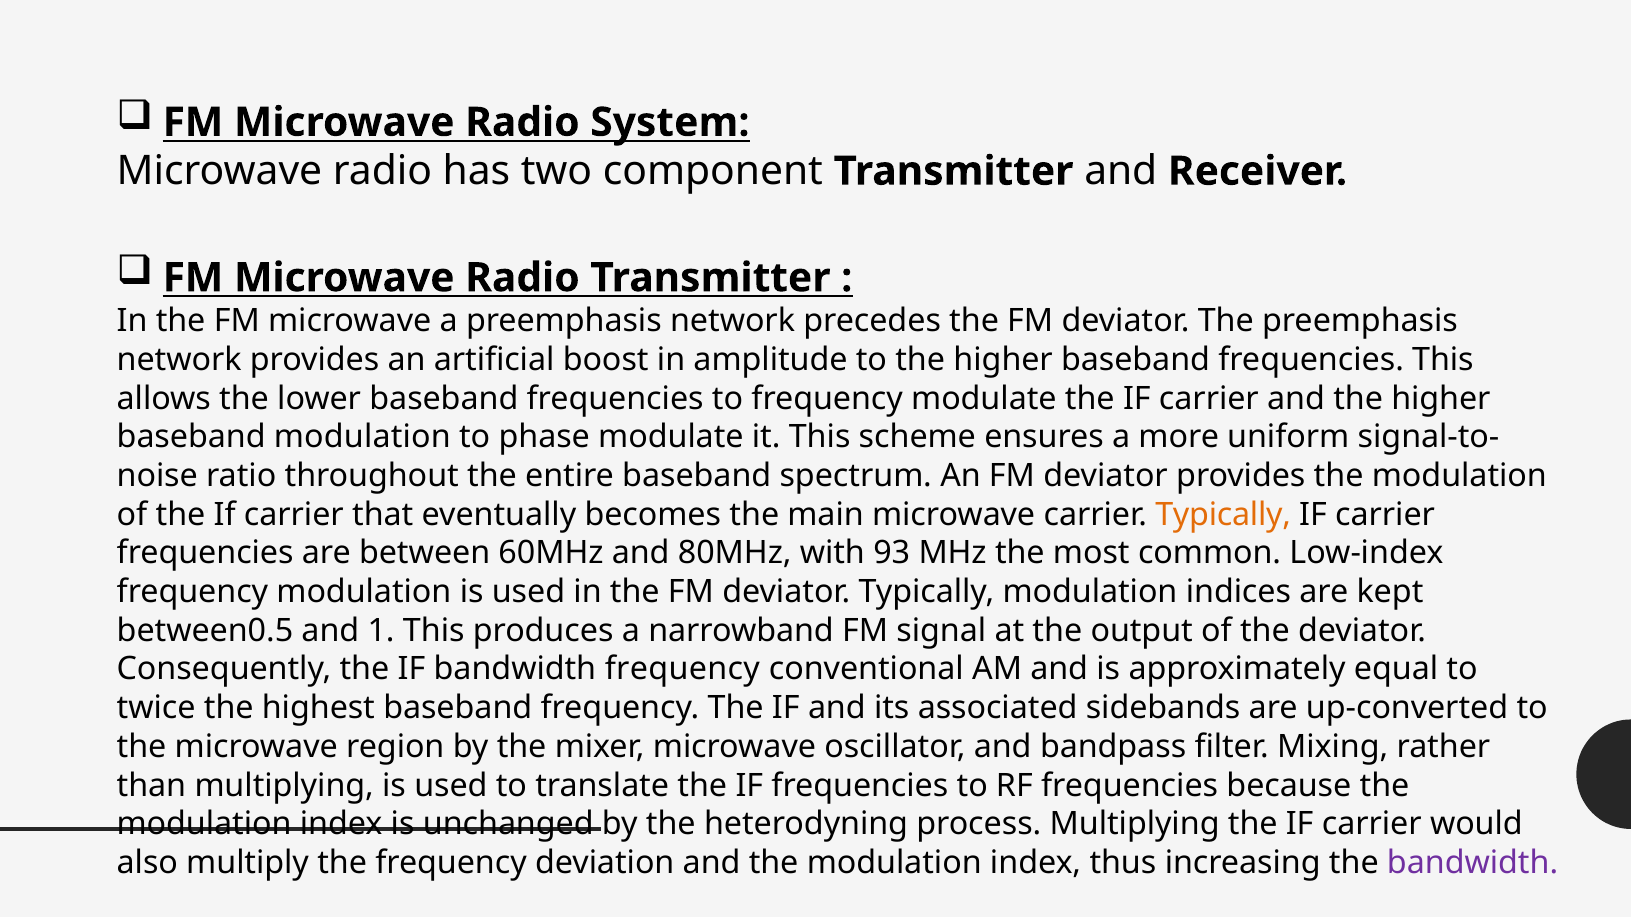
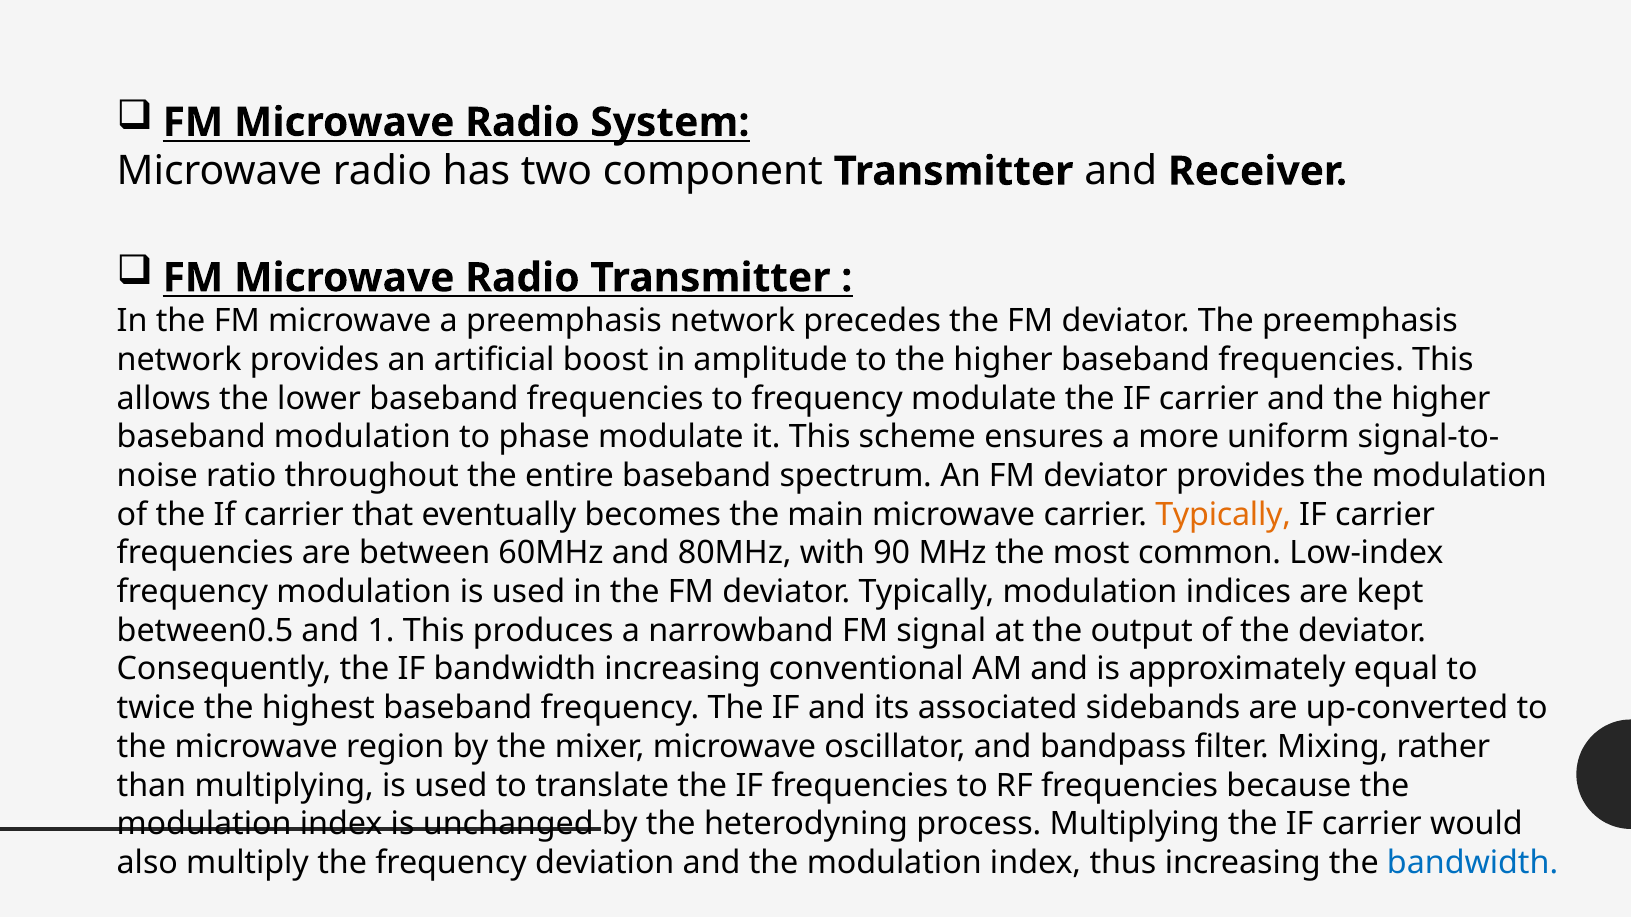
93: 93 -> 90
bandwidth frequency: frequency -> increasing
bandwidth at (1473, 863) colour: purple -> blue
